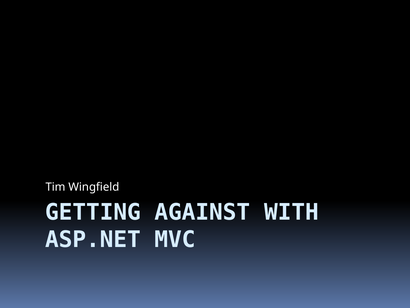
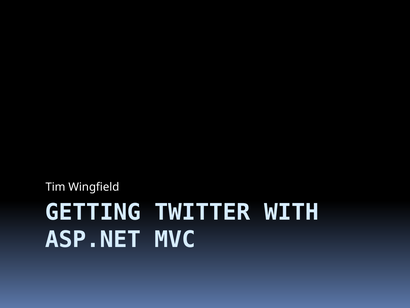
AGAINST: AGAINST -> TWITTER
